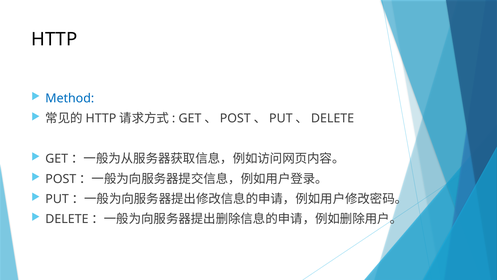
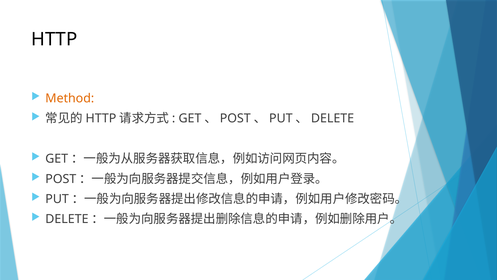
Method colour: blue -> orange
